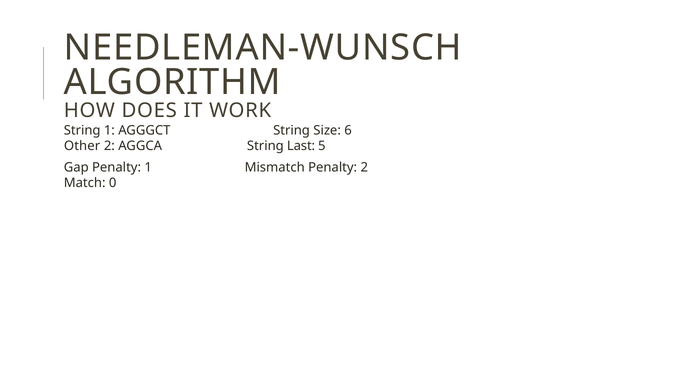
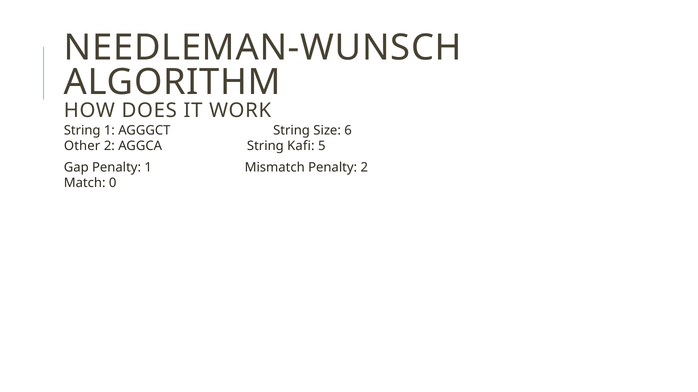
Last: Last -> Kafi
